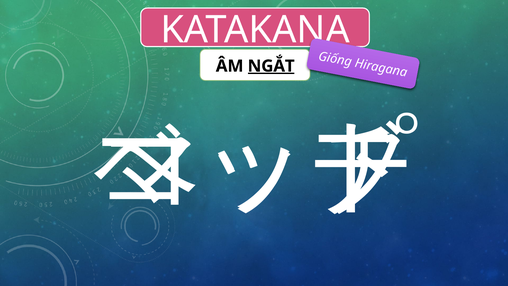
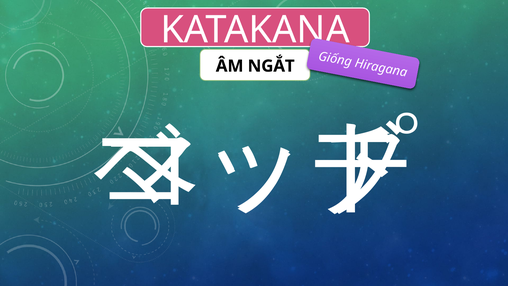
NGẮT underline: present -> none
